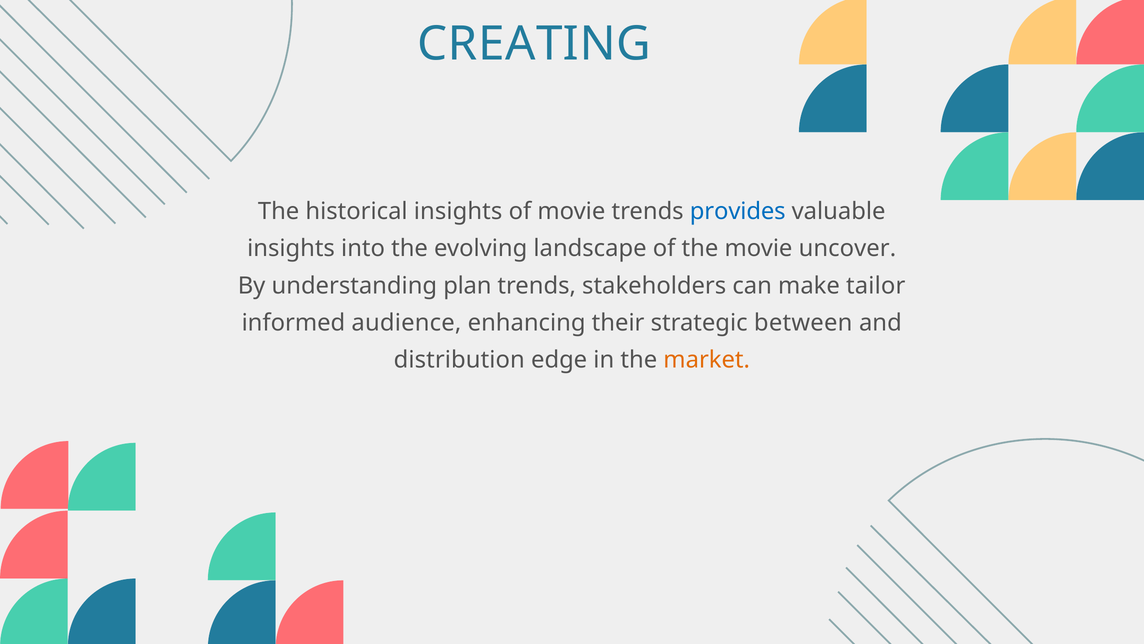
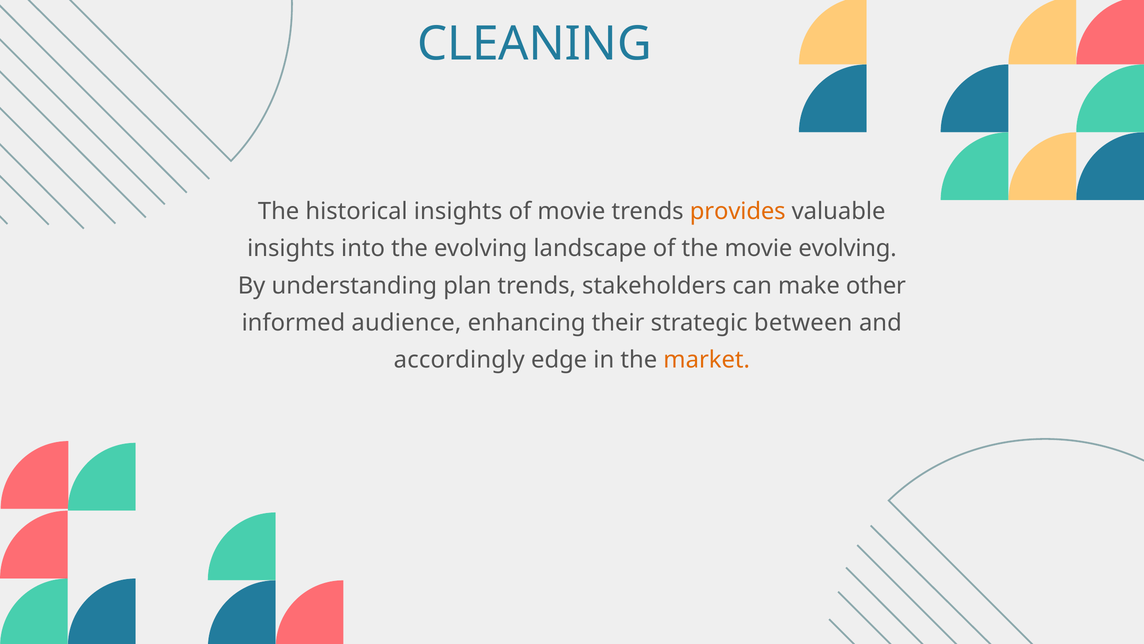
CREATING: CREATING -> CLEANING
provides colour: blue -> orange
movie uncover: uncover -> evolving
tailor: tailor -> other
distribution: distribution -> accordingly
